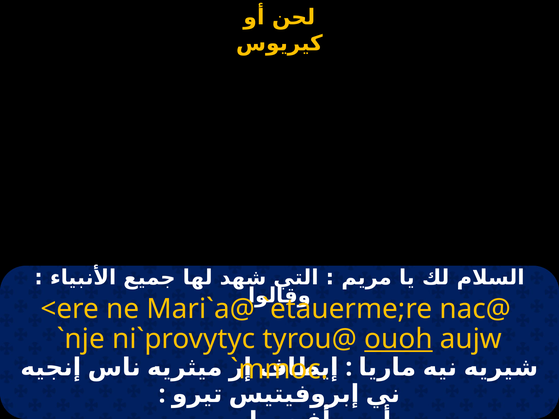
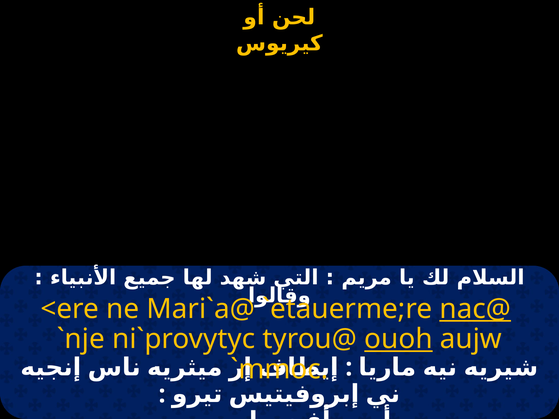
nac@ underline: none -> present
